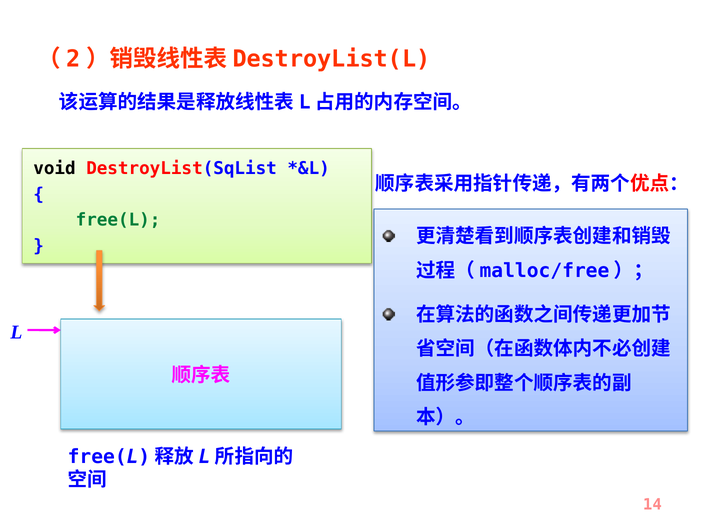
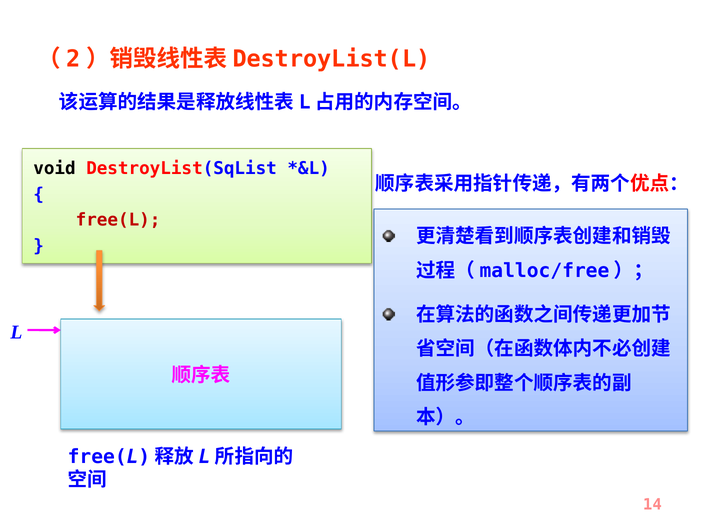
free(L colour: green -> red
